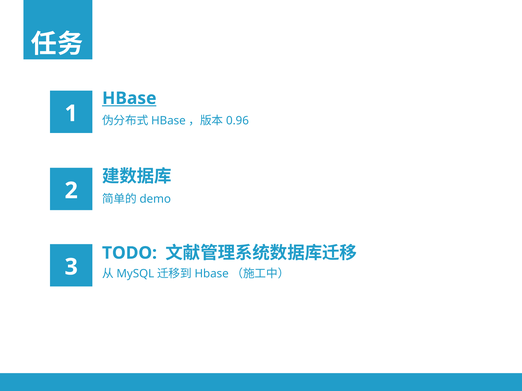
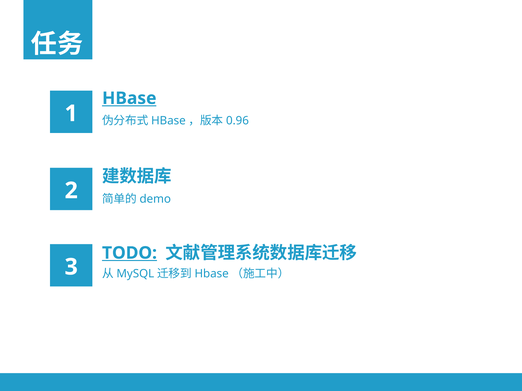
TODO underline: none -> present
